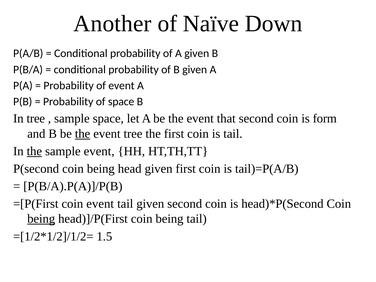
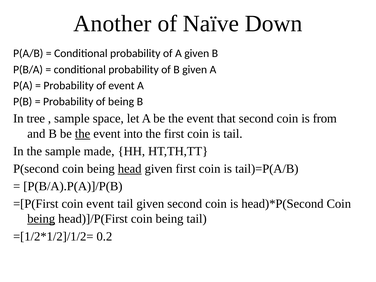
of space: space -> being
form: form -> from
event tree: tree -> into
the at (34, 151) underline: present -> none
sample event: event -> made
head underline: none -> present
1.5: 1.5 -> 0.2
